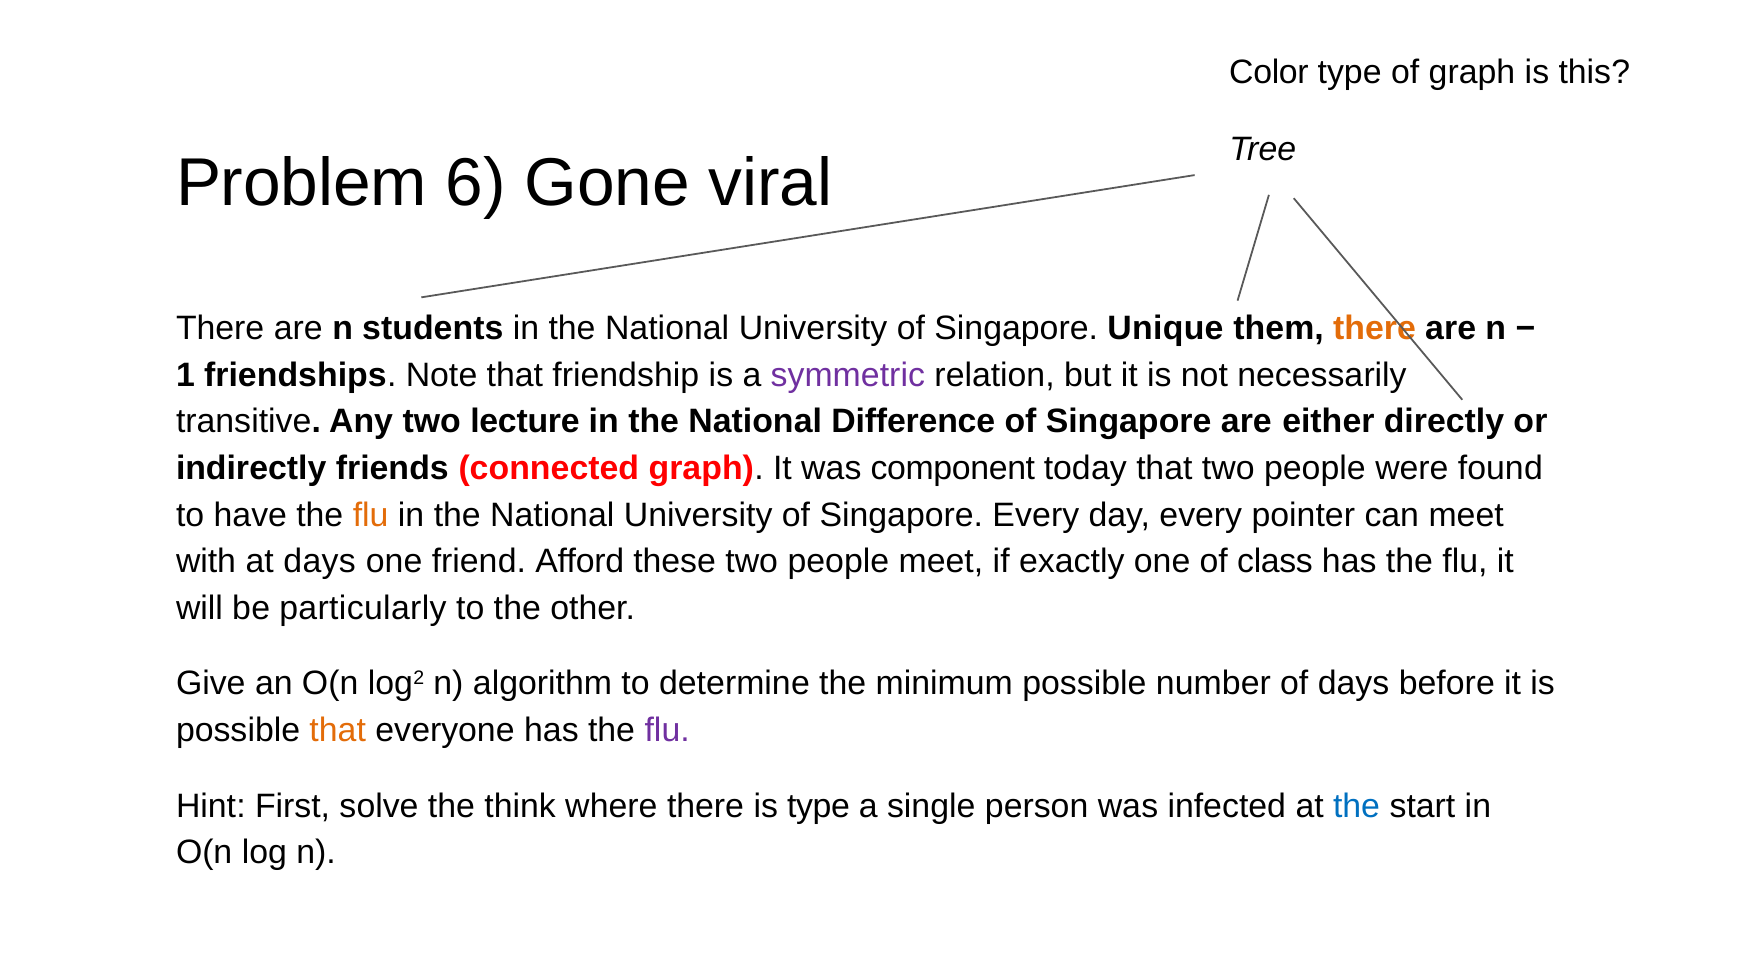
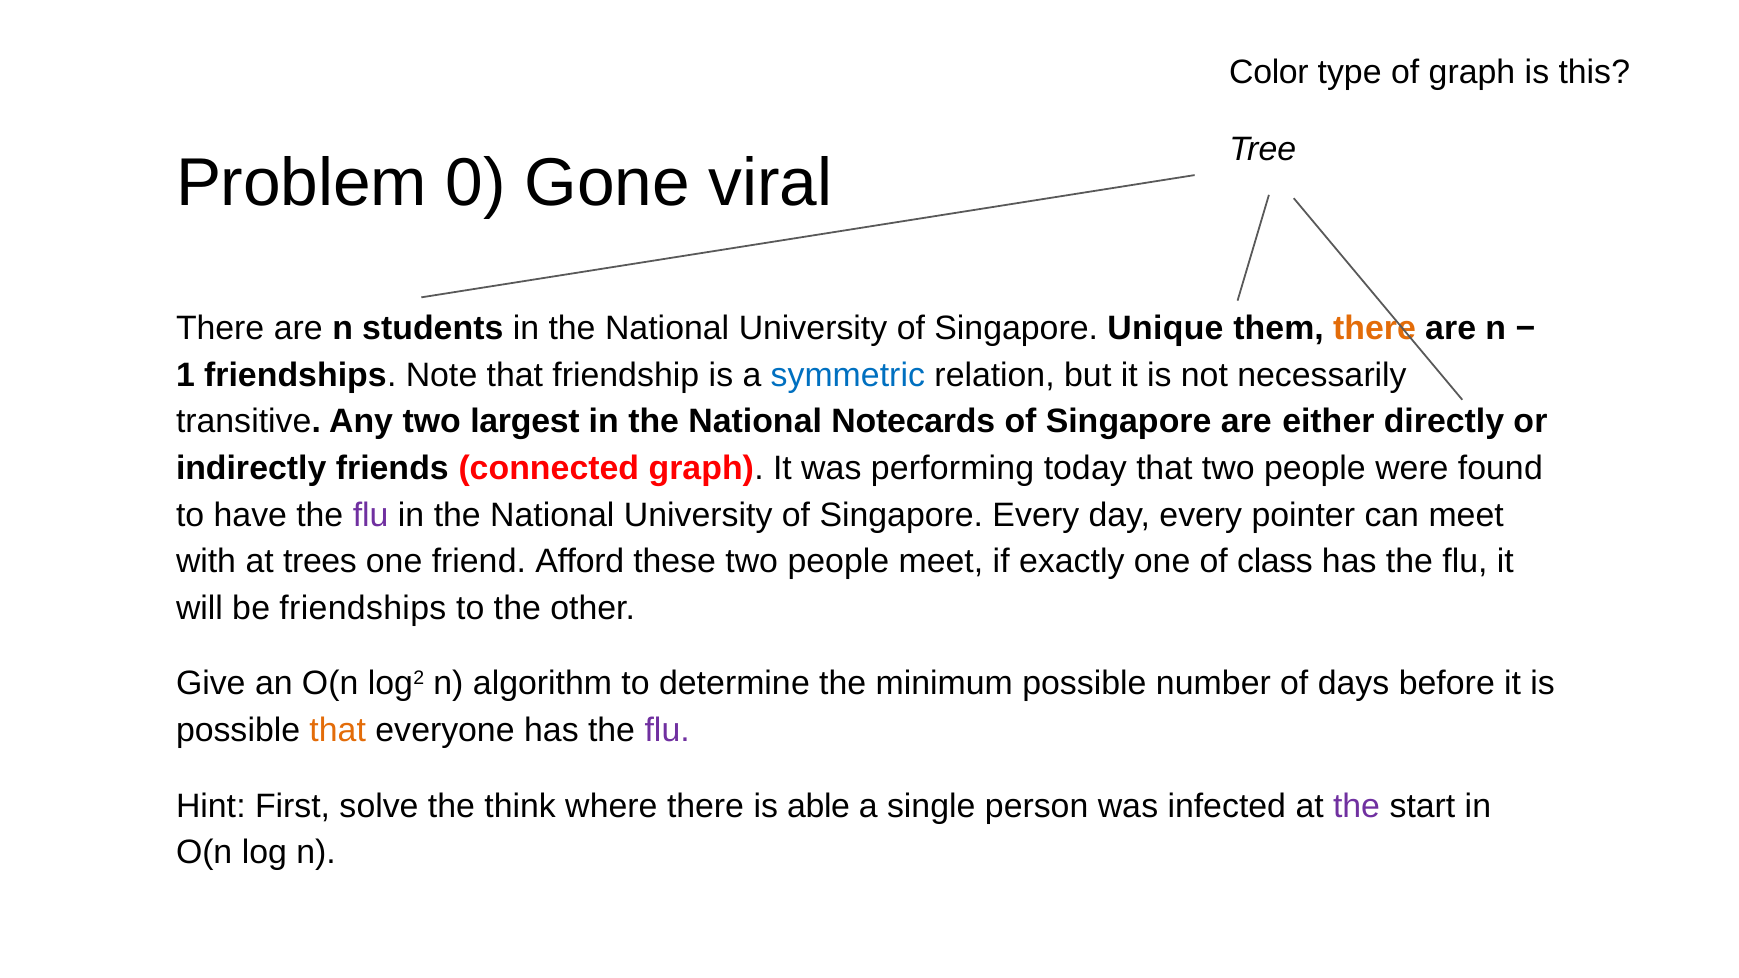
6: 6 -> 0
symmetric colour: purple -> blue
lecture: lecture -> largest
Difference: Difference -> Notecards
component: component -> performing
flu at (371, 515) colour: orange -> purple
at days: days -> trees
be particularly: particularly -> friendships
is type: type -> able
the at (1357, 806) colour: blue -> purple
